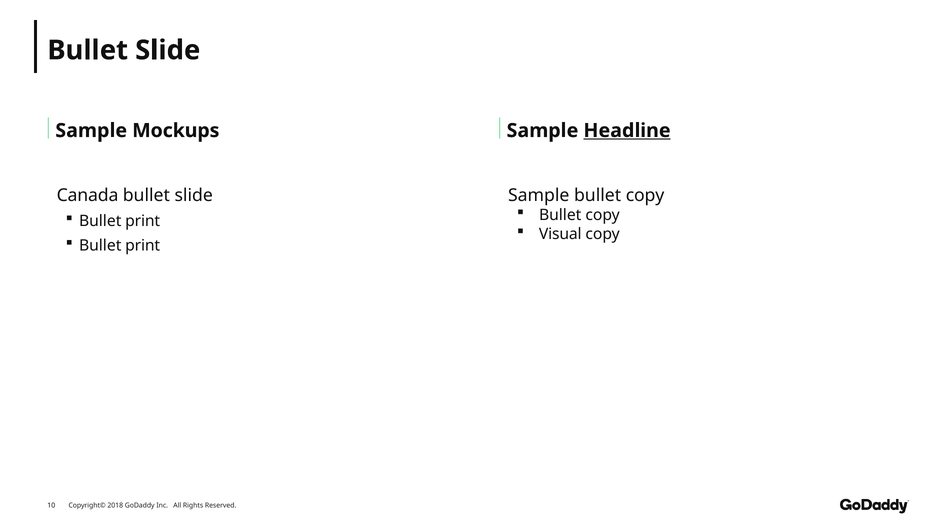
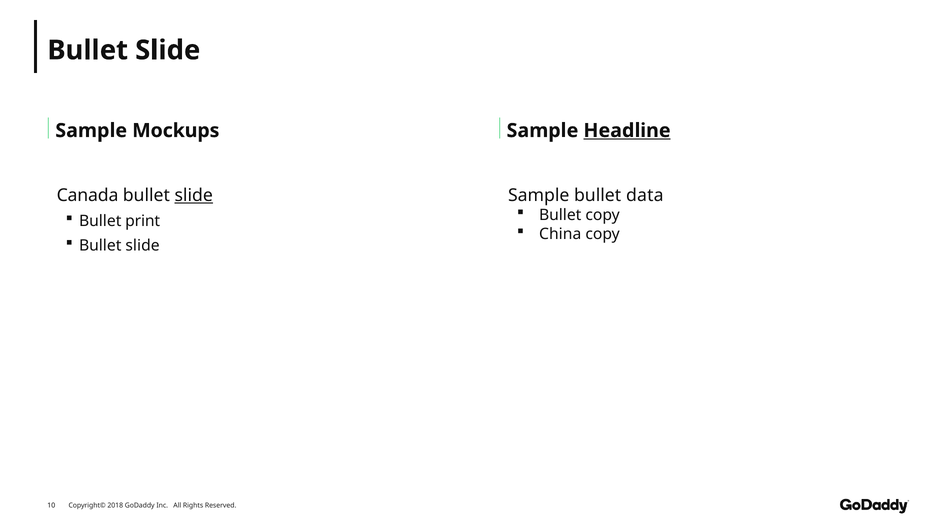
slide at (194, 195) underline: none -> present
Sample bullet copy: copy -> data
Visual: Visual -> China
print at (143, 246): print -> slide
